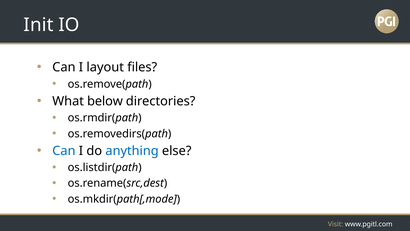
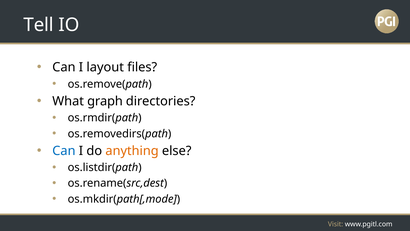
Init: Init -> Tell
below: below -> graph
anything colour: blue -> orange
